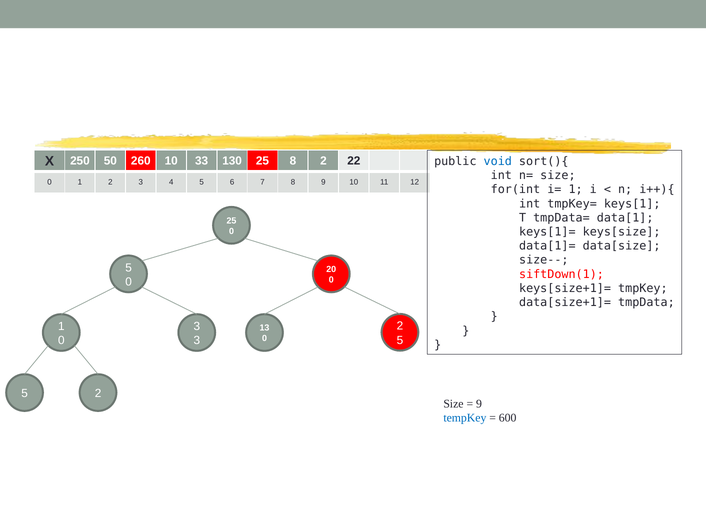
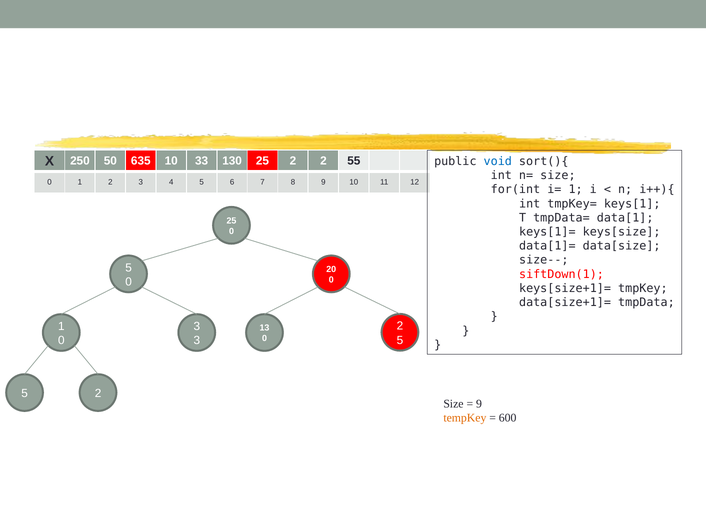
260: 260 -> 635
25 8: 8 -> 2
22: 22 -> 55
tempKey colour: blue -> orange
